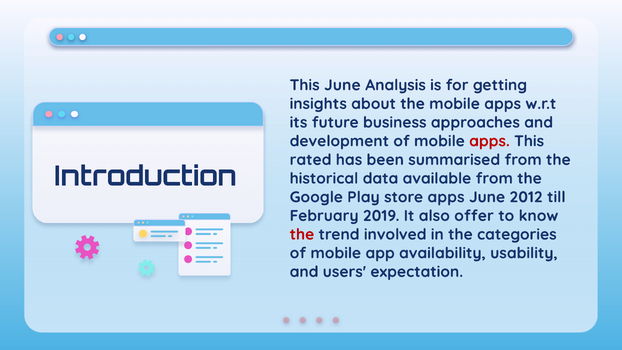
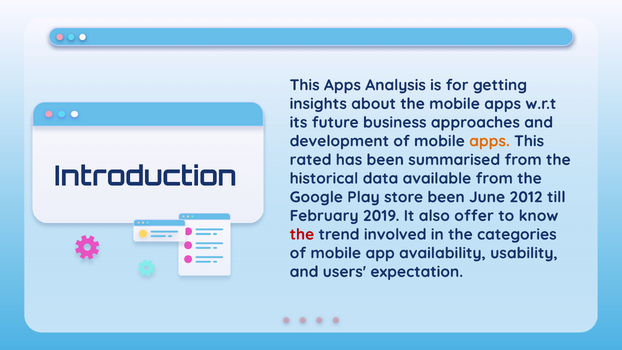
This June: June -> Apps
apps at (489, 141) colour: red -> orange
store apps: apps -> been
